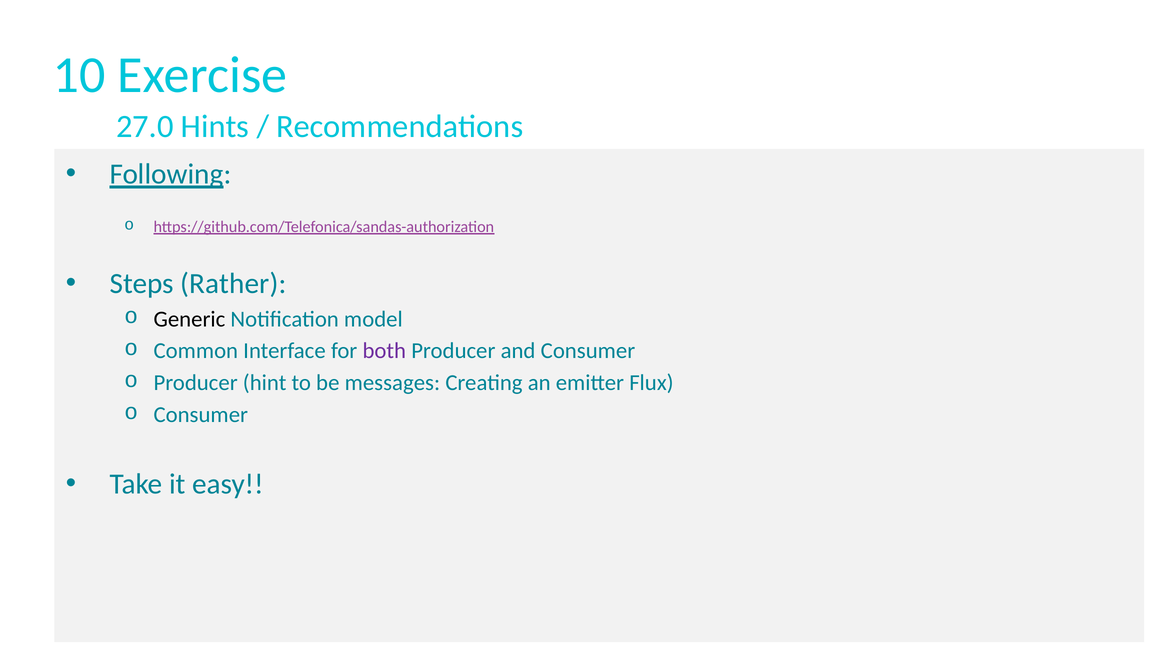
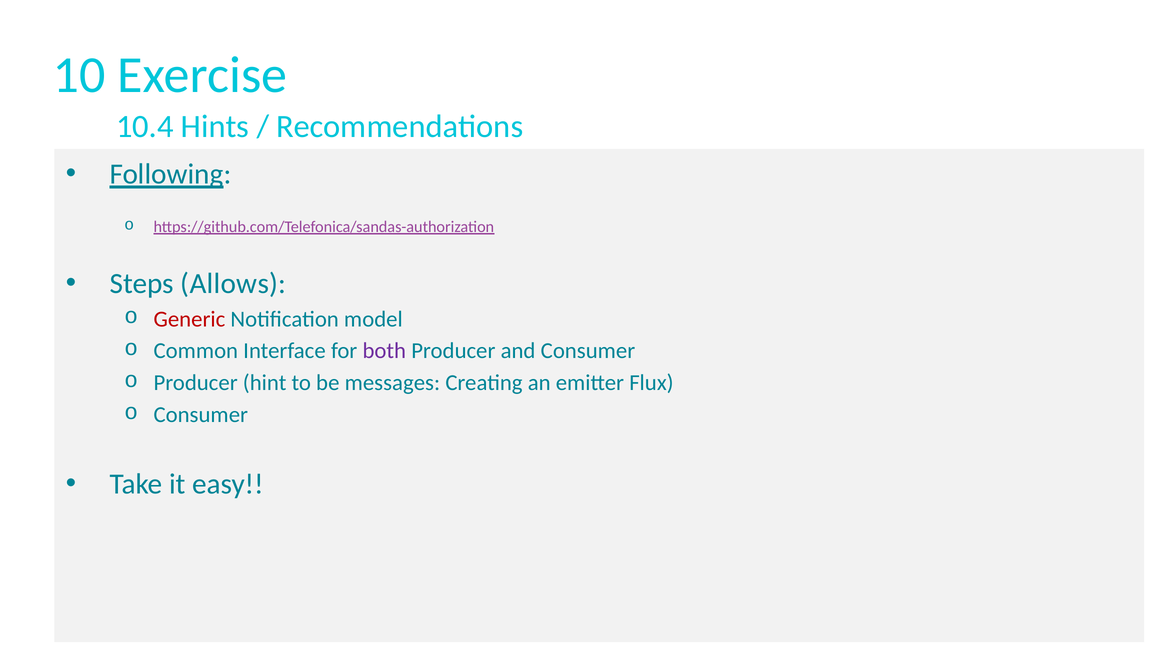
27.0: 27.0 -> 10.4
Rather: Rather -> Allows
Generic colour: black -> red
